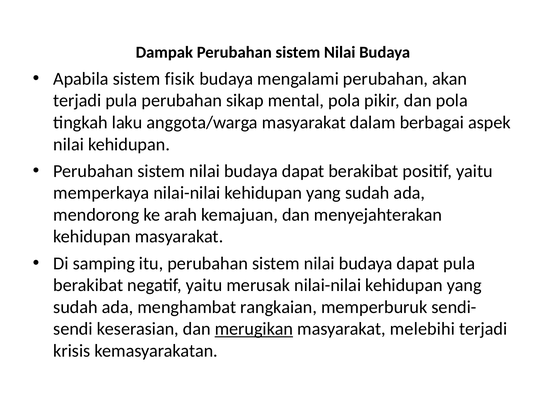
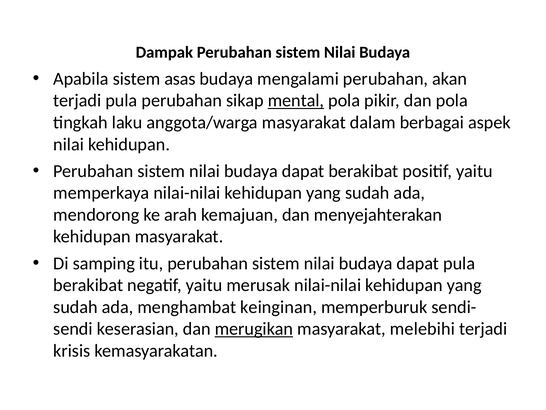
fisik: fisik -> asas
mental underline: none -> present
rangkaian: rangkaian -> keinginan
